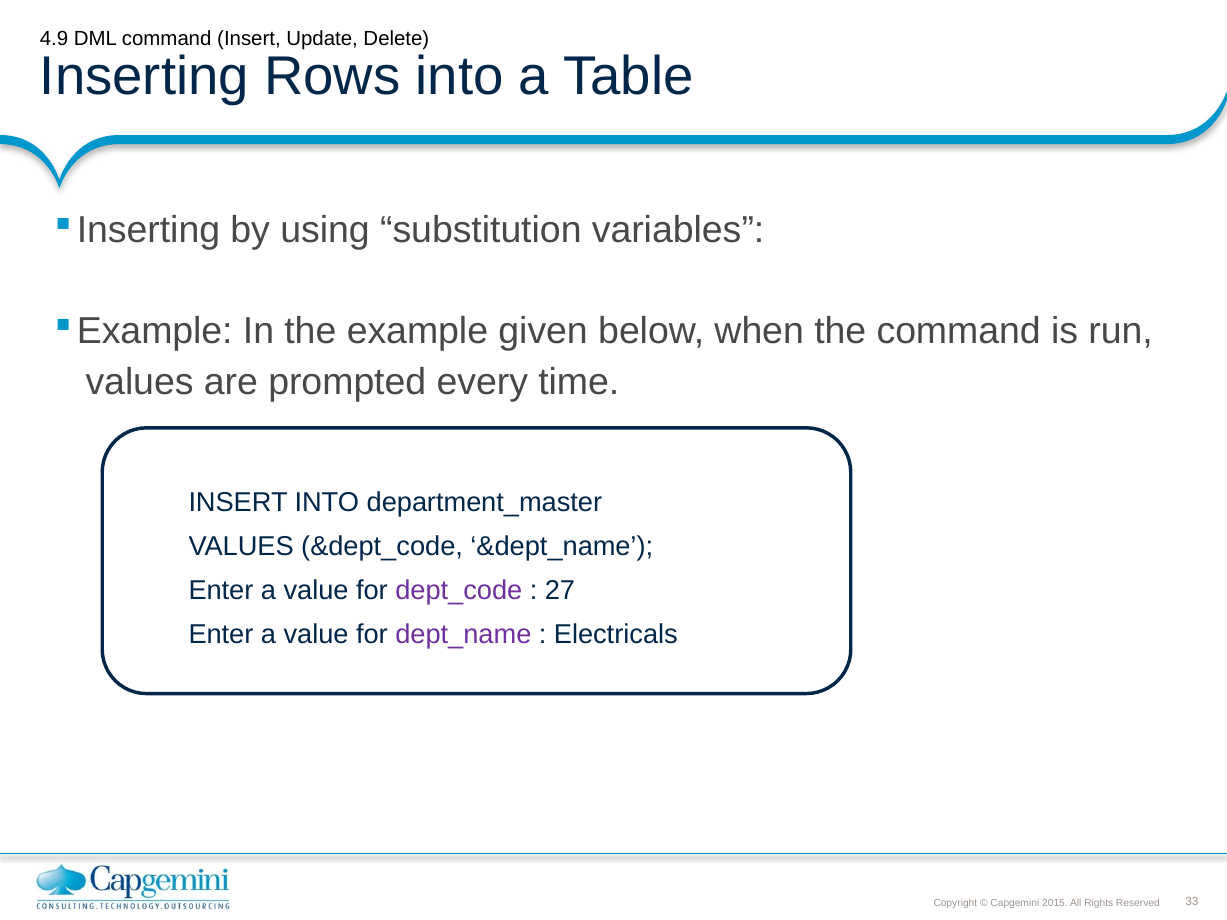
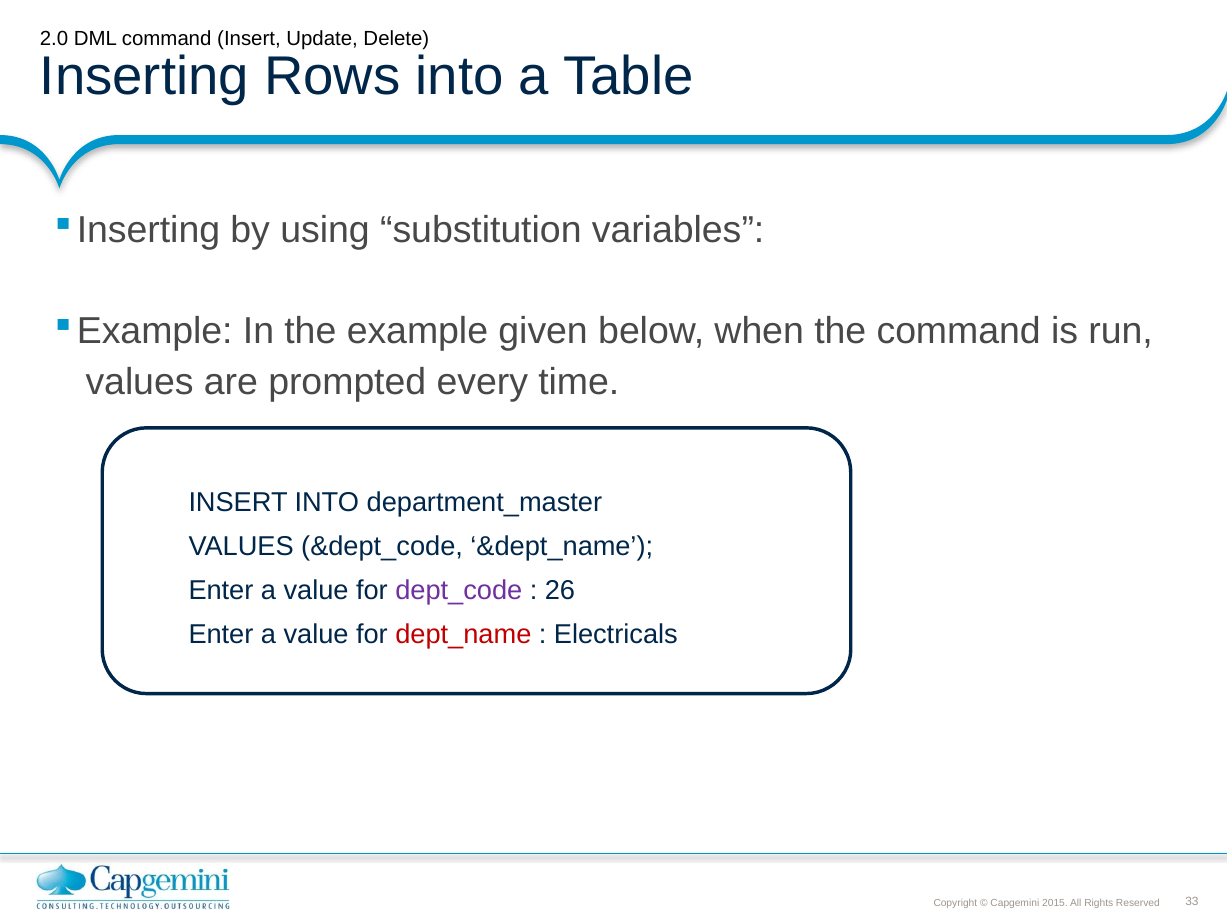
4.9: 4.9 -> 2.0
27: 27 -> 26
dept_name colour: purple -> red
